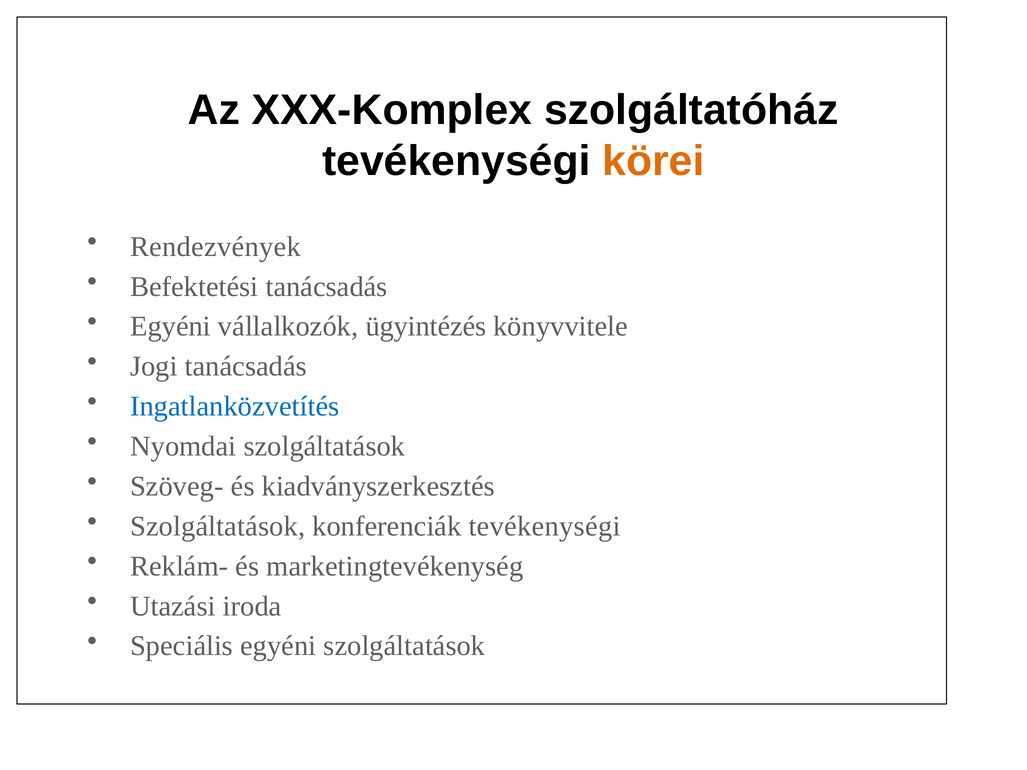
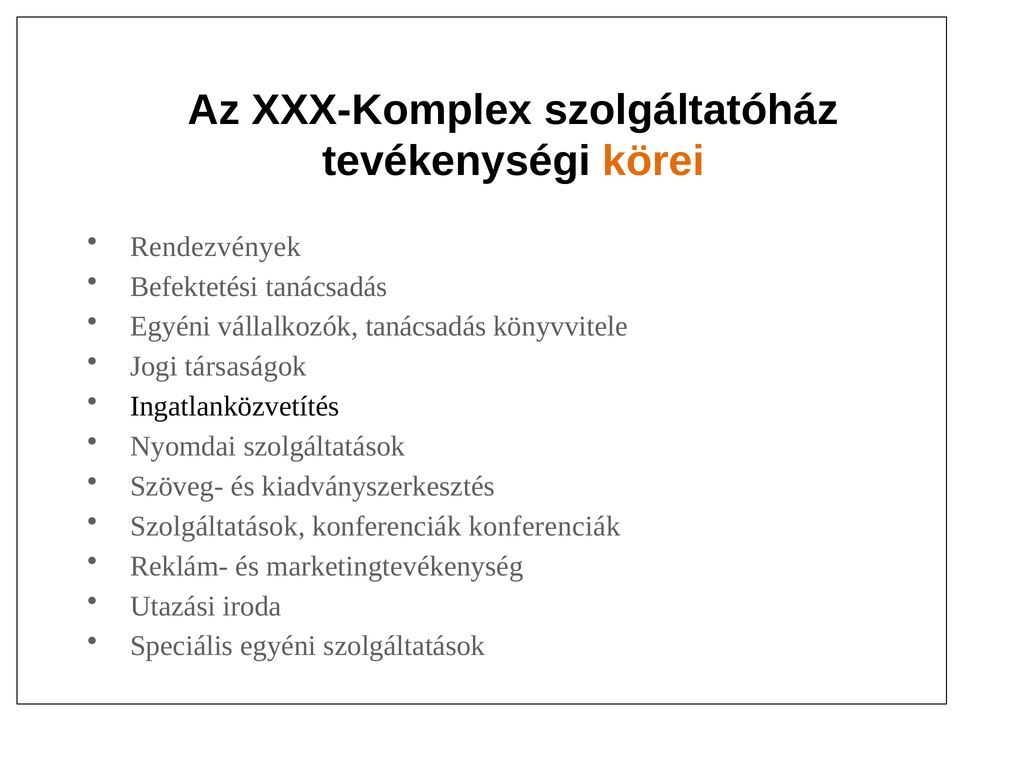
vállalkozók ügyintézés: ügyintézés -> tanácsadás
Jogi tanácsadás: tanácsadás -> társaságok
Ingatlanközvetítés colour: blue -> black
konferenciák tevékenységi: tevékenységi -> konferenciák
